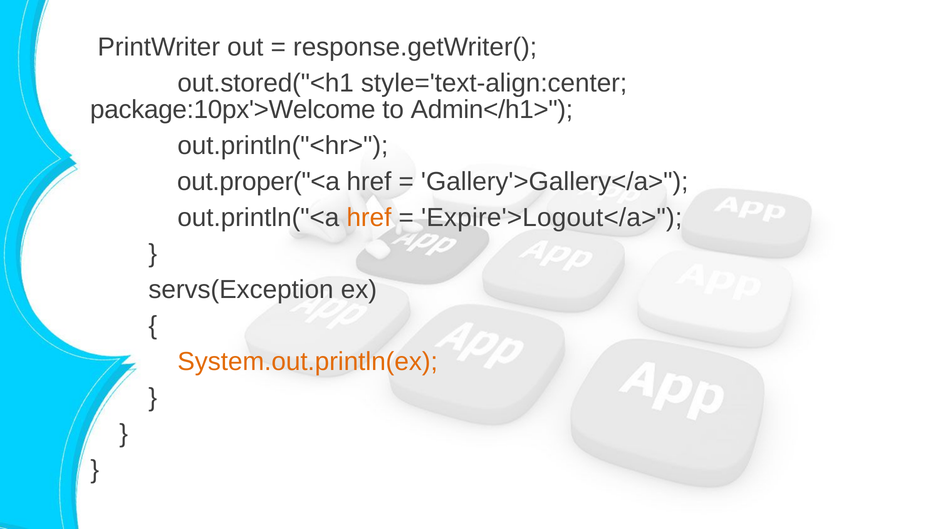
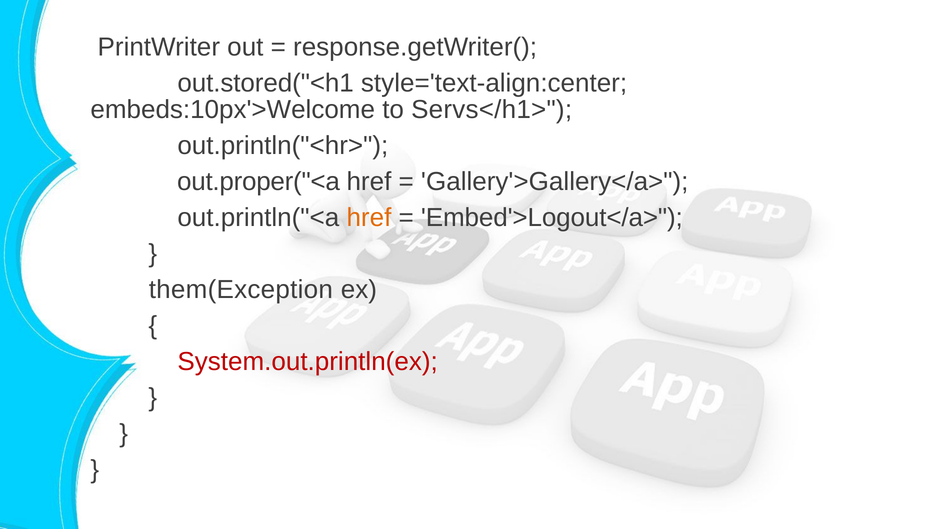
package:10px'>Welcome: package:10px'>Welcome -> embeds:10px'>Welcome
Admin</h1>: Admin</h1> -> Servs</h1>
Expire'>Logout</a>: Expire'>Logout</a> -> Embed'>Logout</a>
servs(Exception: servs(Exception -> them(Exception
System.out.println(ex colour: orange -> red
